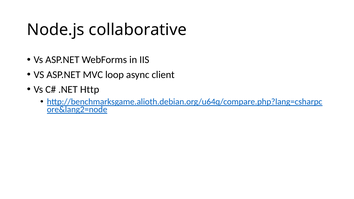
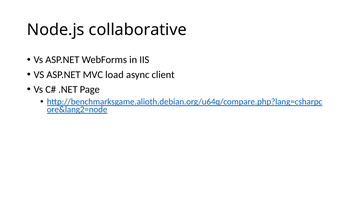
loop: loop -> load
Http: Http -> Page
